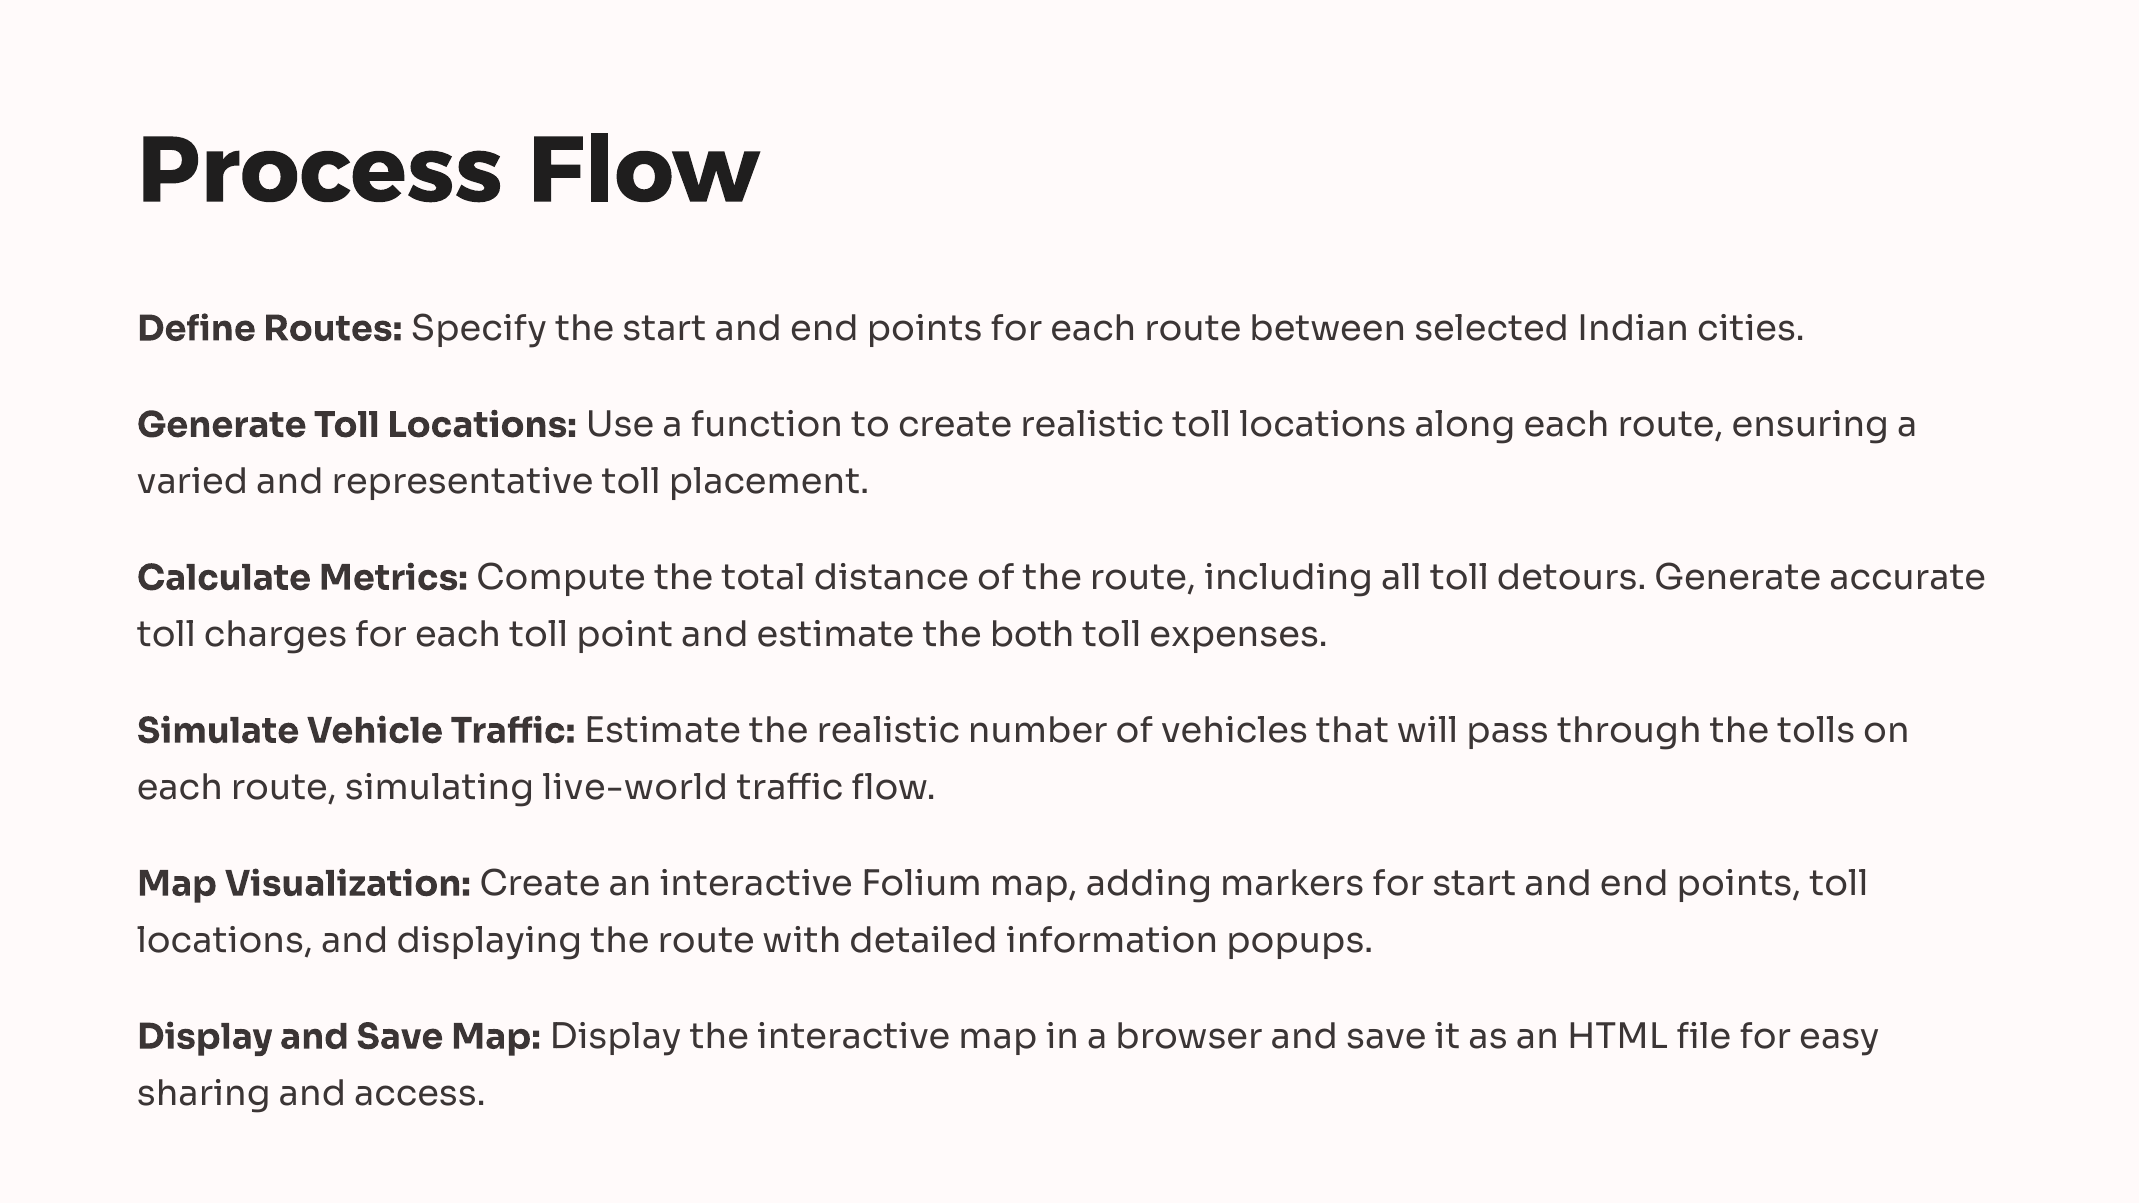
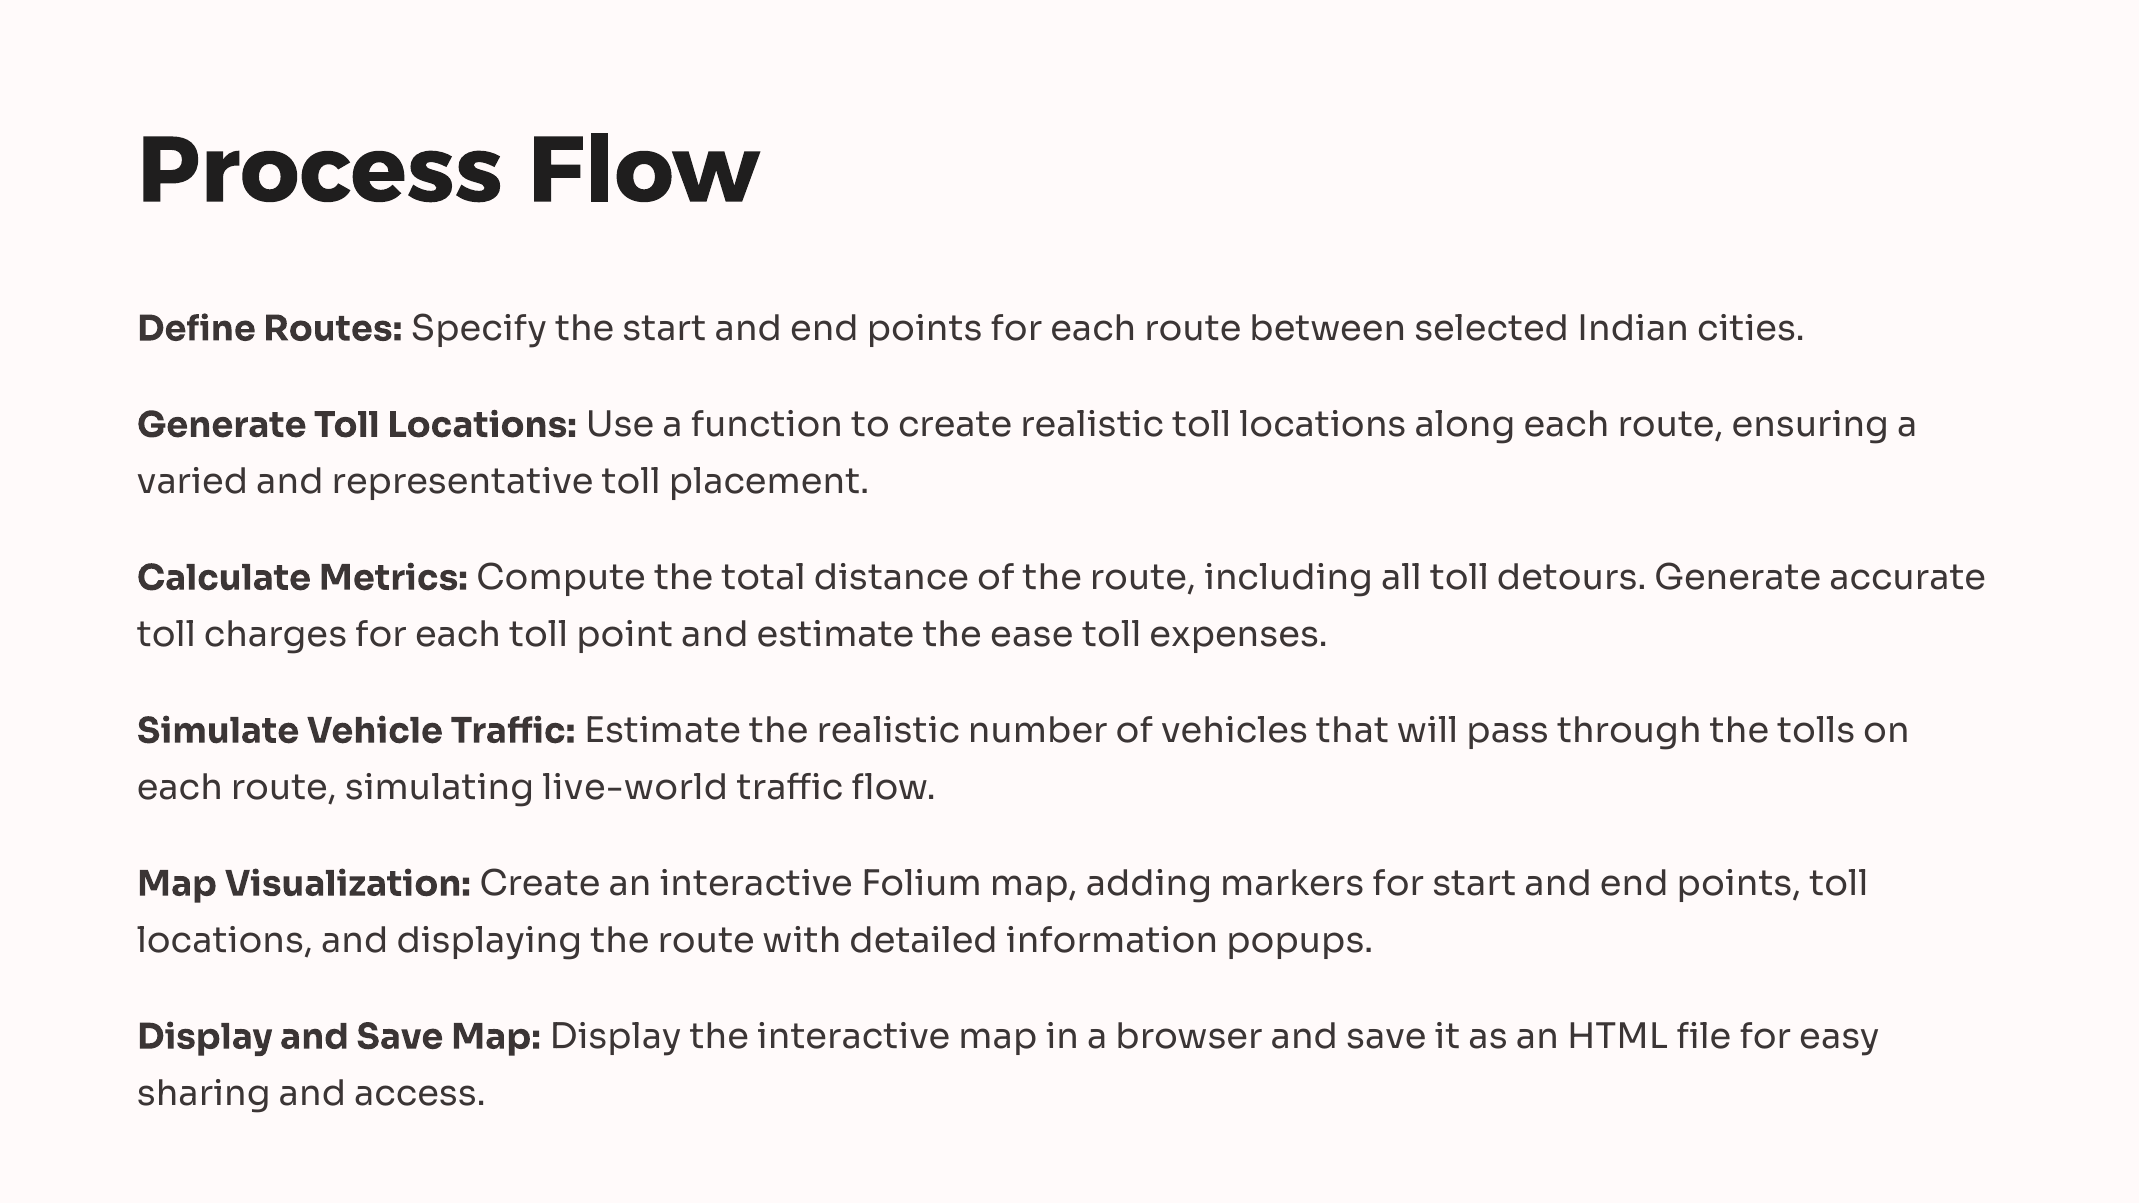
both: both -> ease
